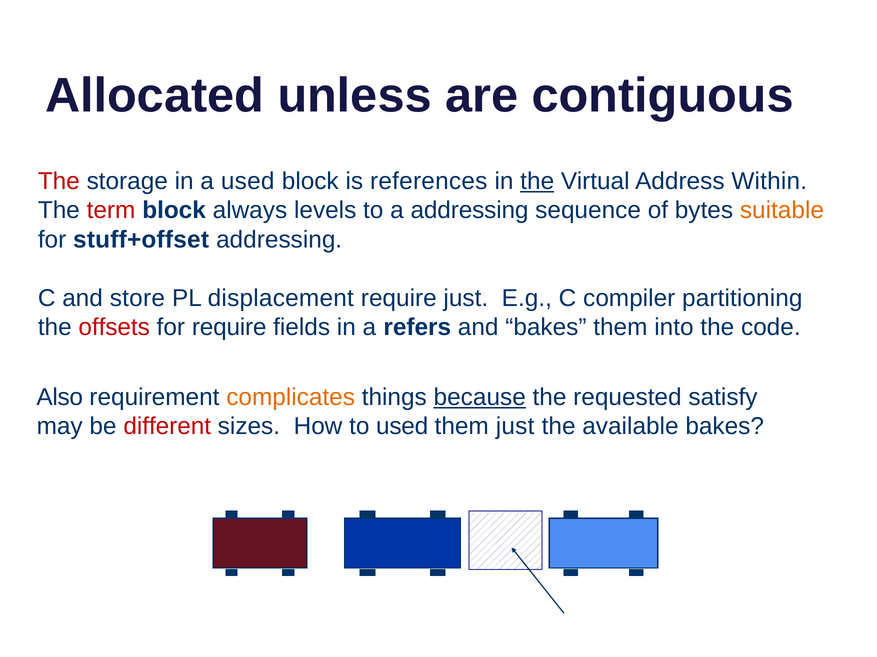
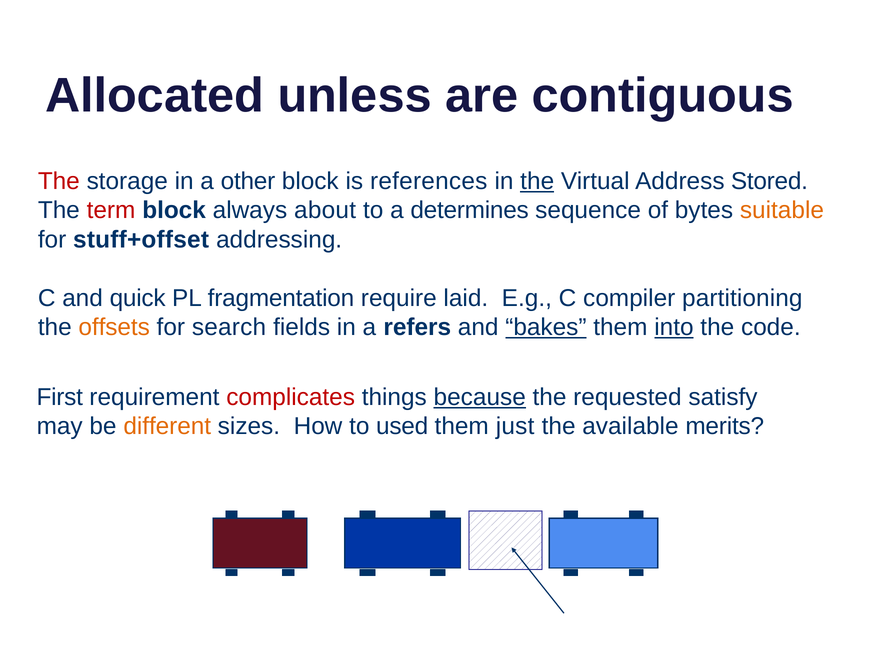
a used: used -> other
Within: Within -> Stored
levels: levels -> about
a addressing: addressing -> determines
store: store -> quick
displacement: displacement -> fragmentation
require just: just -> laid
offsets colour: red -> orange
for require: require -> search
bakes at (546, 328) underline: none -> present
into underline: none -> present
Also: Also -> First
complicates colour: orange -> red
different colour: red -> orange
available bakes: bakes -> merits
